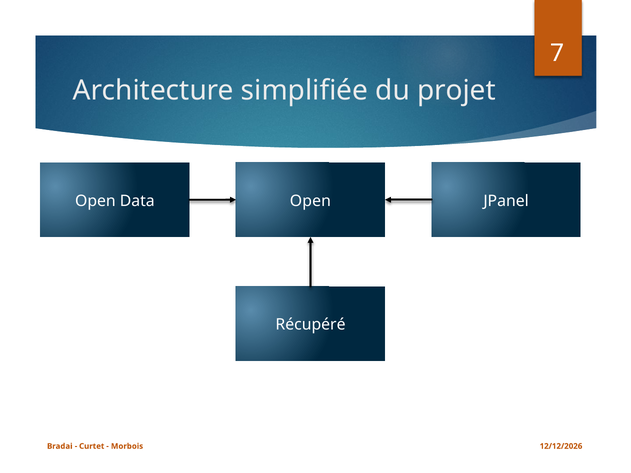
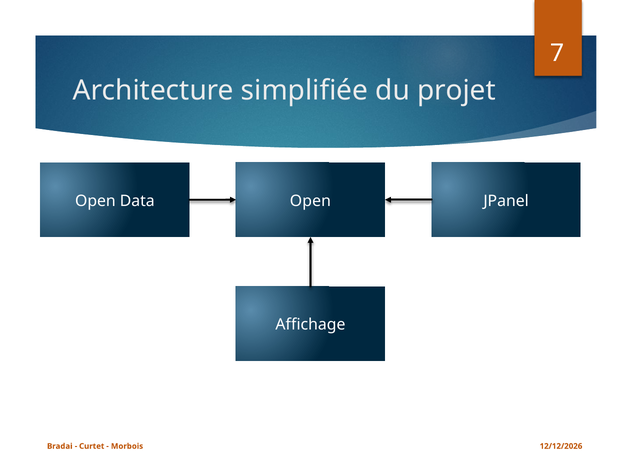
Récupéré: Récupéré -> Affichage
